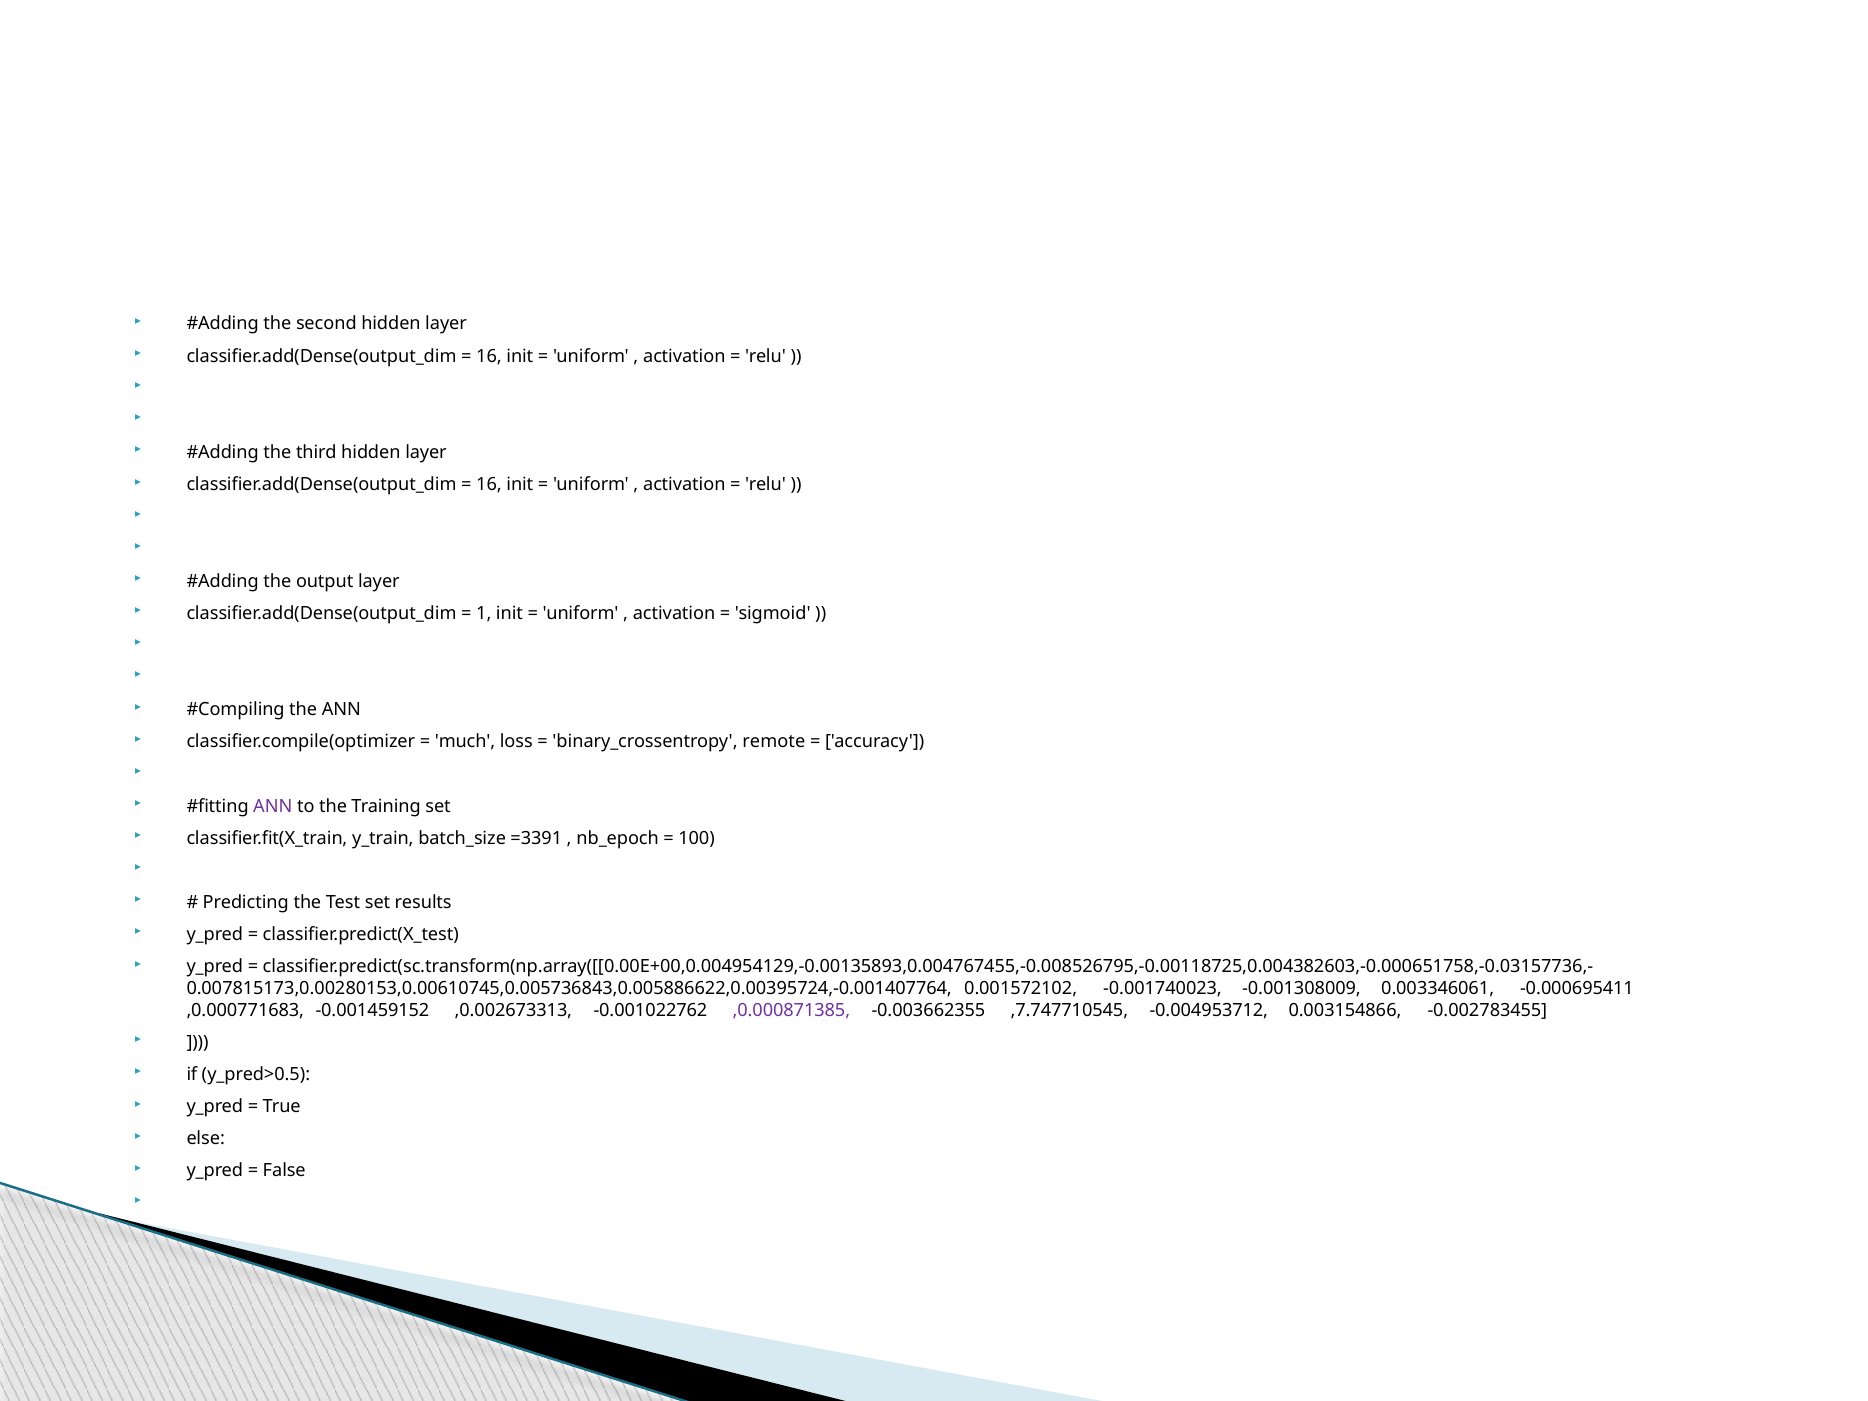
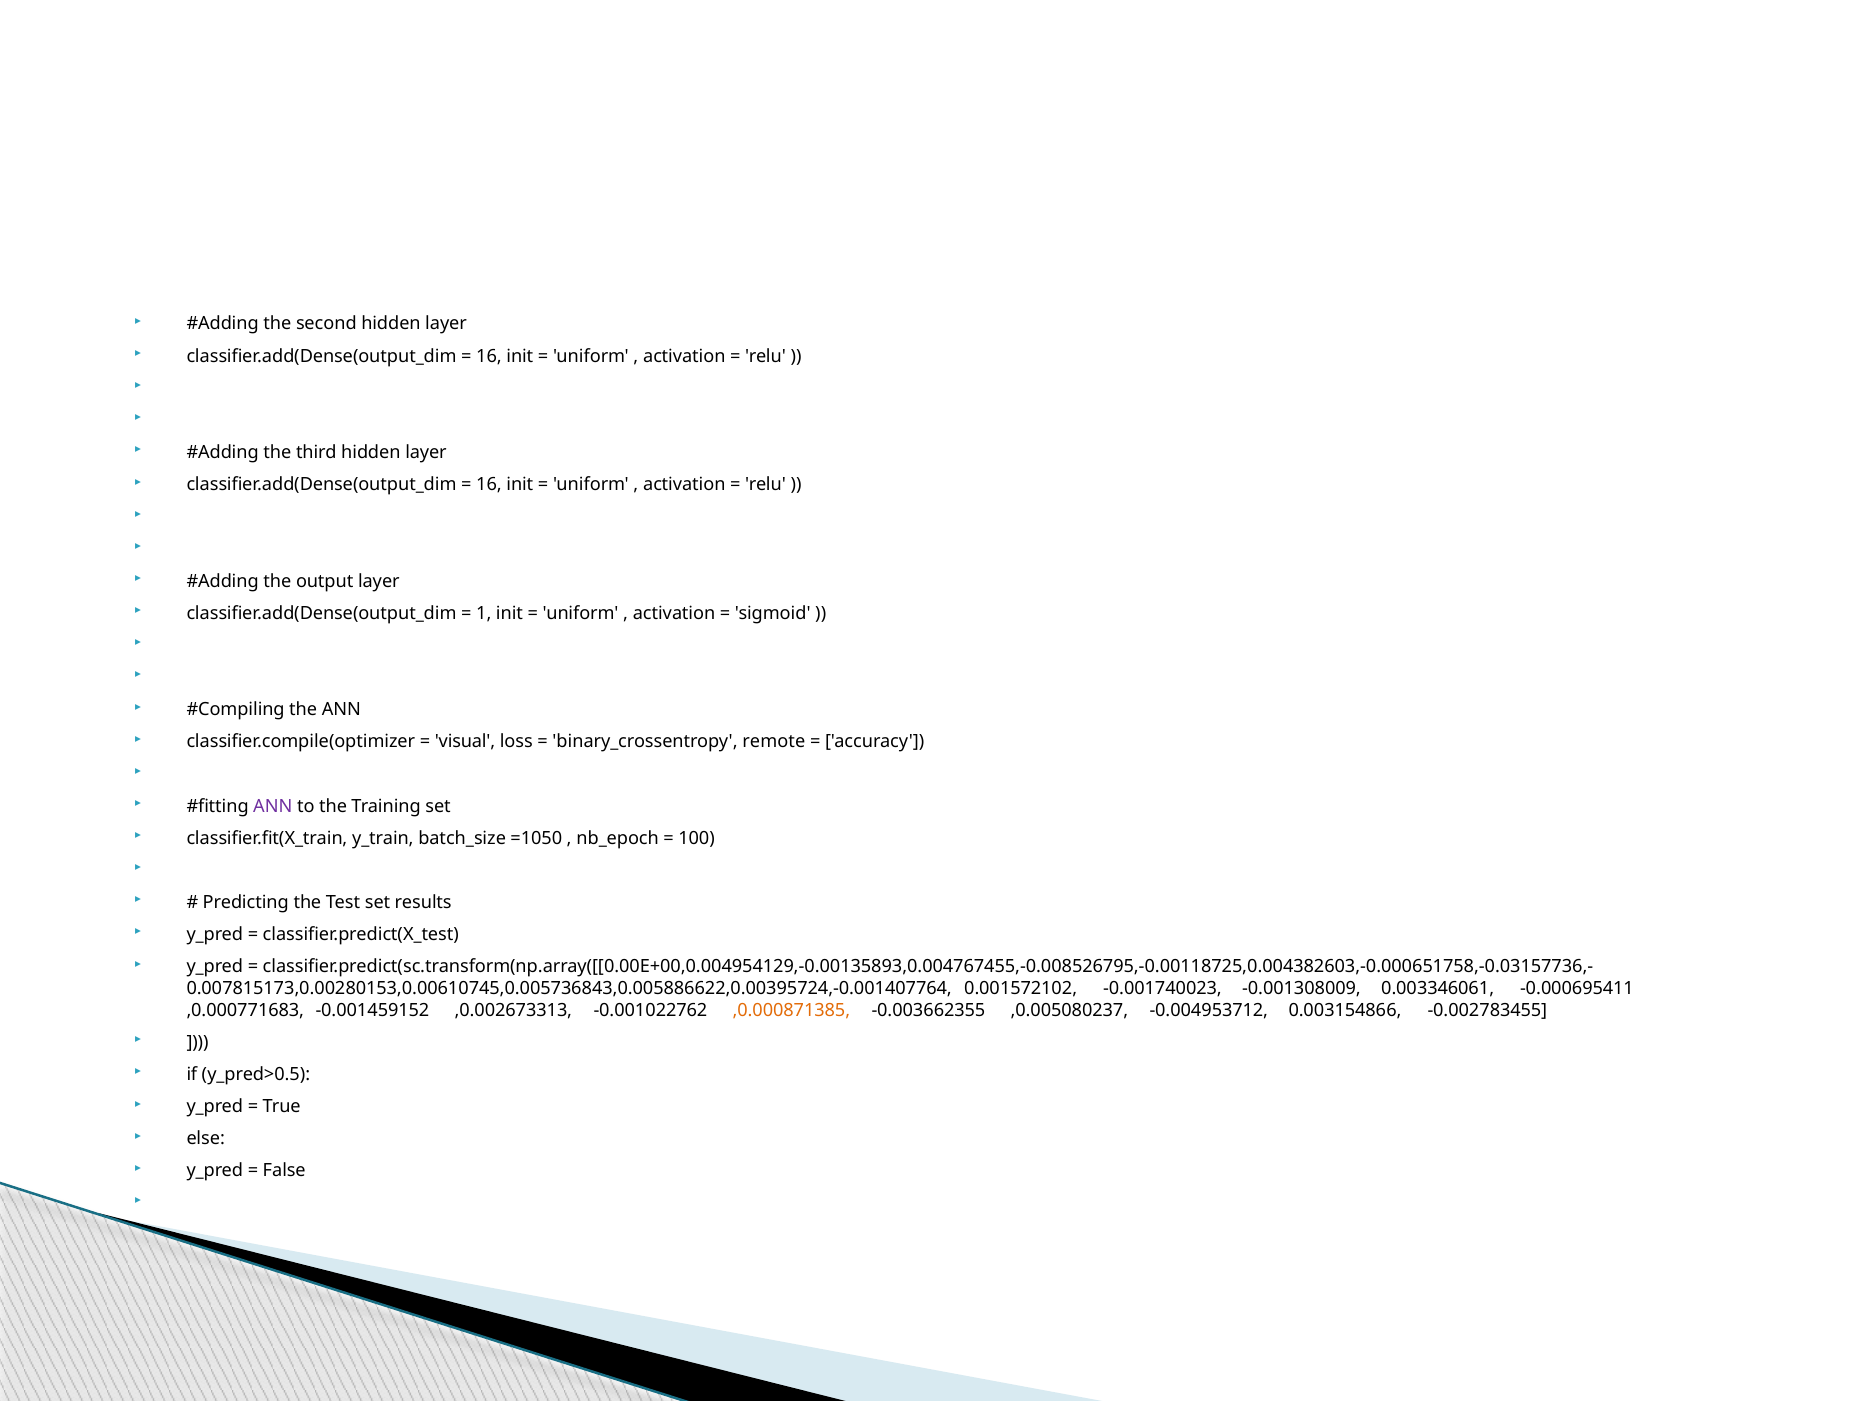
much: much -> visual
=3391: =3391 -> =1050
,0.000871385 colour: purple -> orange
,7.747710545: ,7.747710545 -> ,0.005080237
